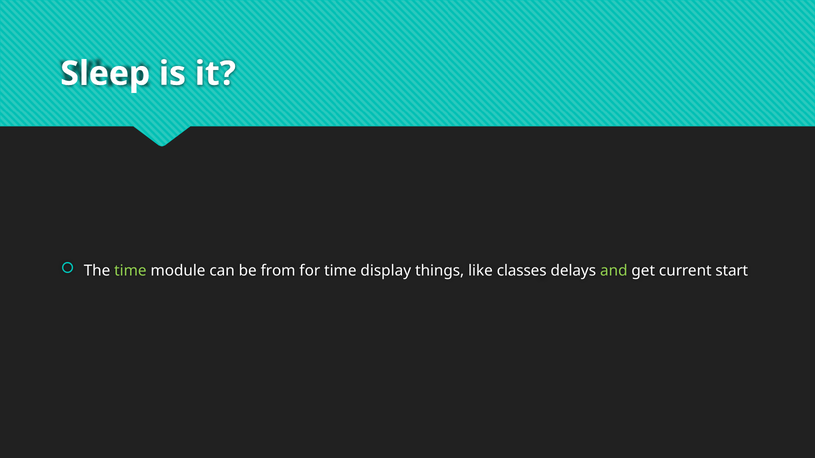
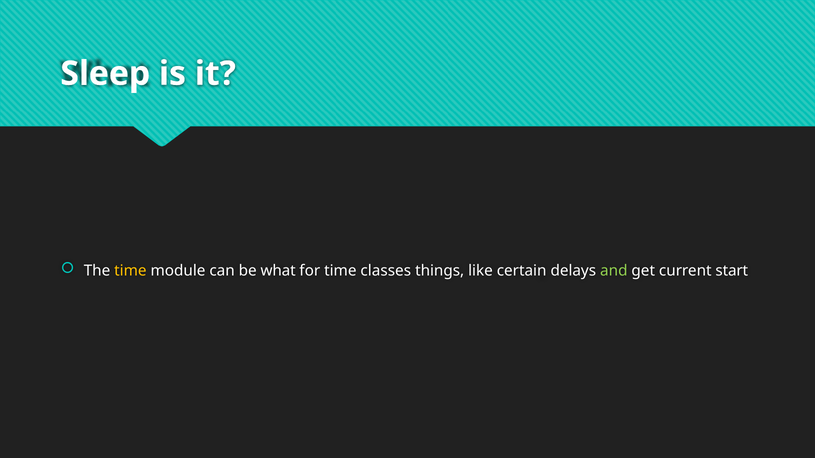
time at (130, 271) colour: light green -> yellow
from: from -> what
display: display -> classes
classes: classes -> certain
